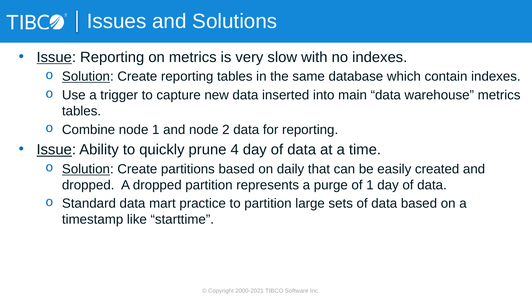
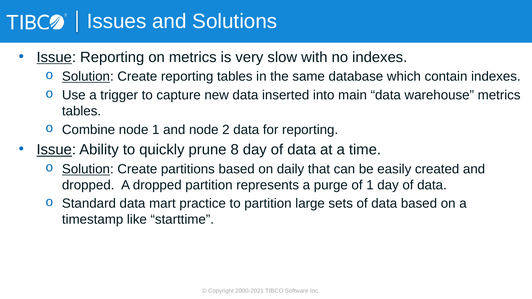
4: 4 -> 8
